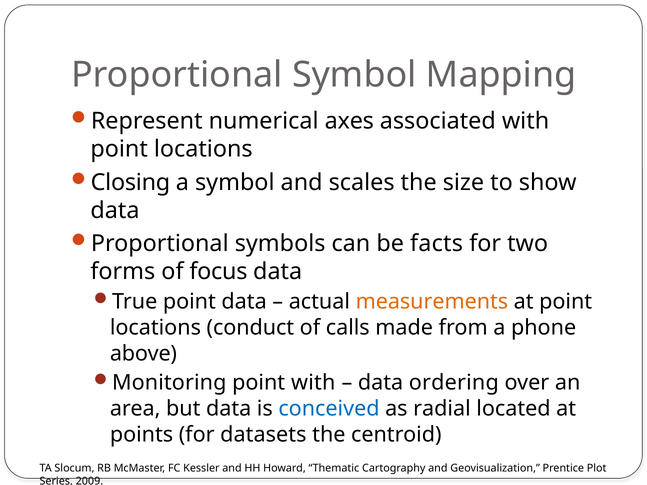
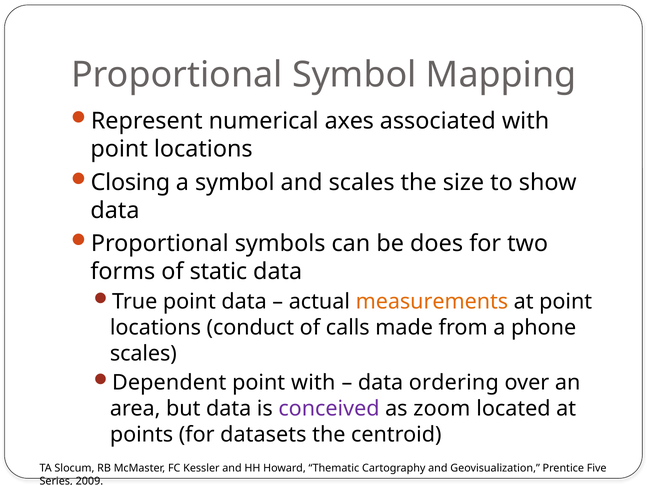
facts: facts -> does
focus: focus -> static
above at (143, 354): above -> scales
Monitoring: Monitoring -> Dependent
conceived colour: blue -> purple
radial: radial -> zoom
Plot: Plot -> Five
